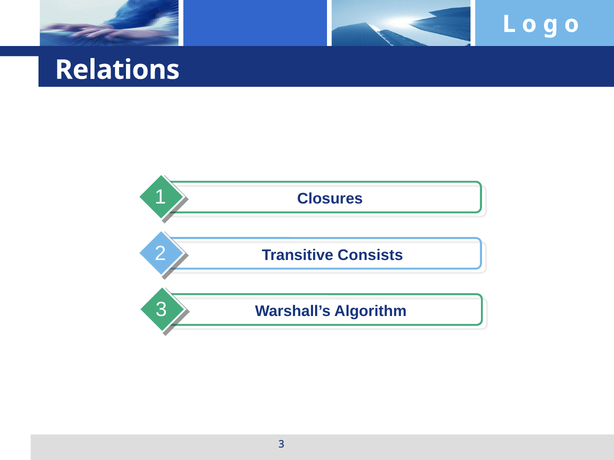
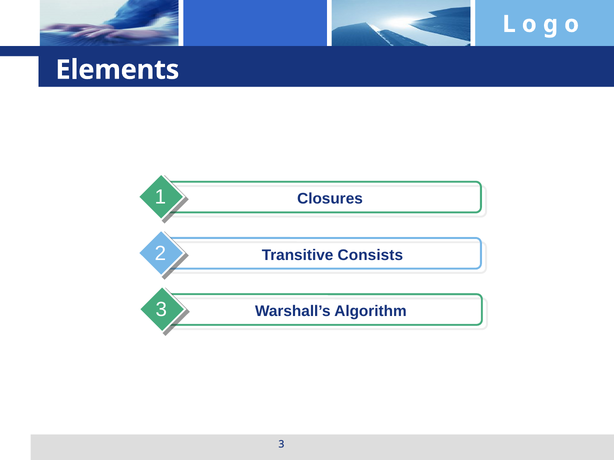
Relations: Relations -> Elements
